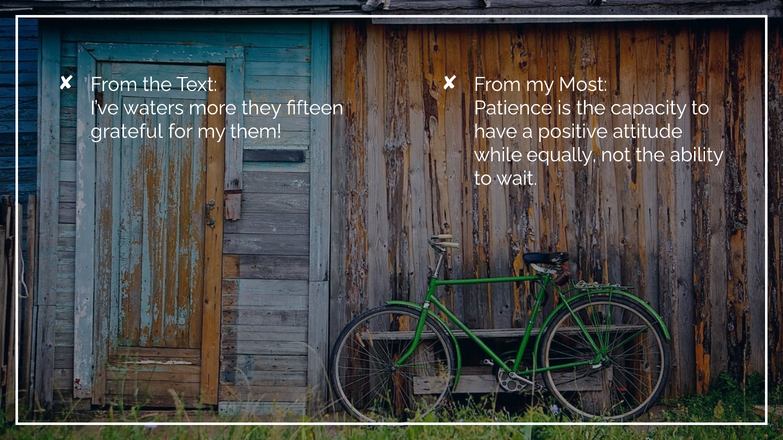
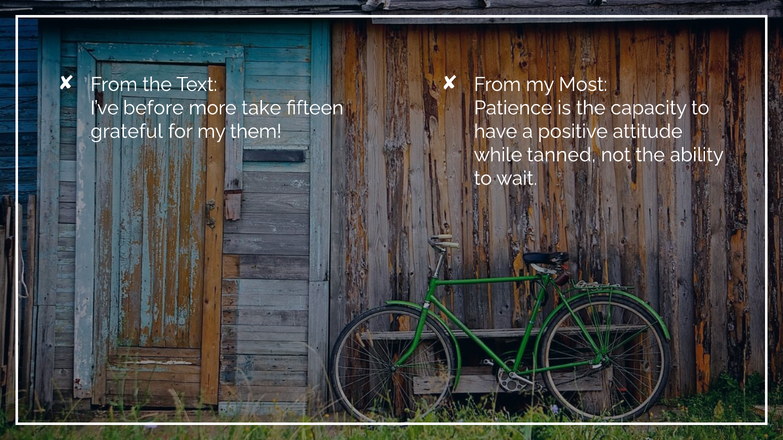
waters: waters -> before
they: they -> take
equally: equally -> tanned
